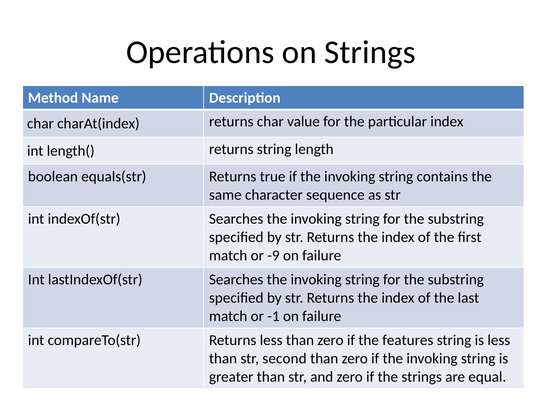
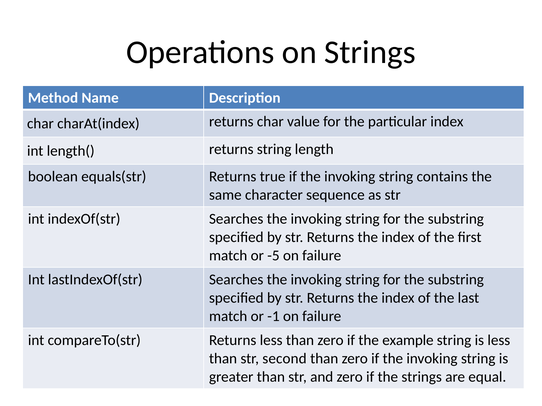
-9: -9 -> -5
features: features -> example
